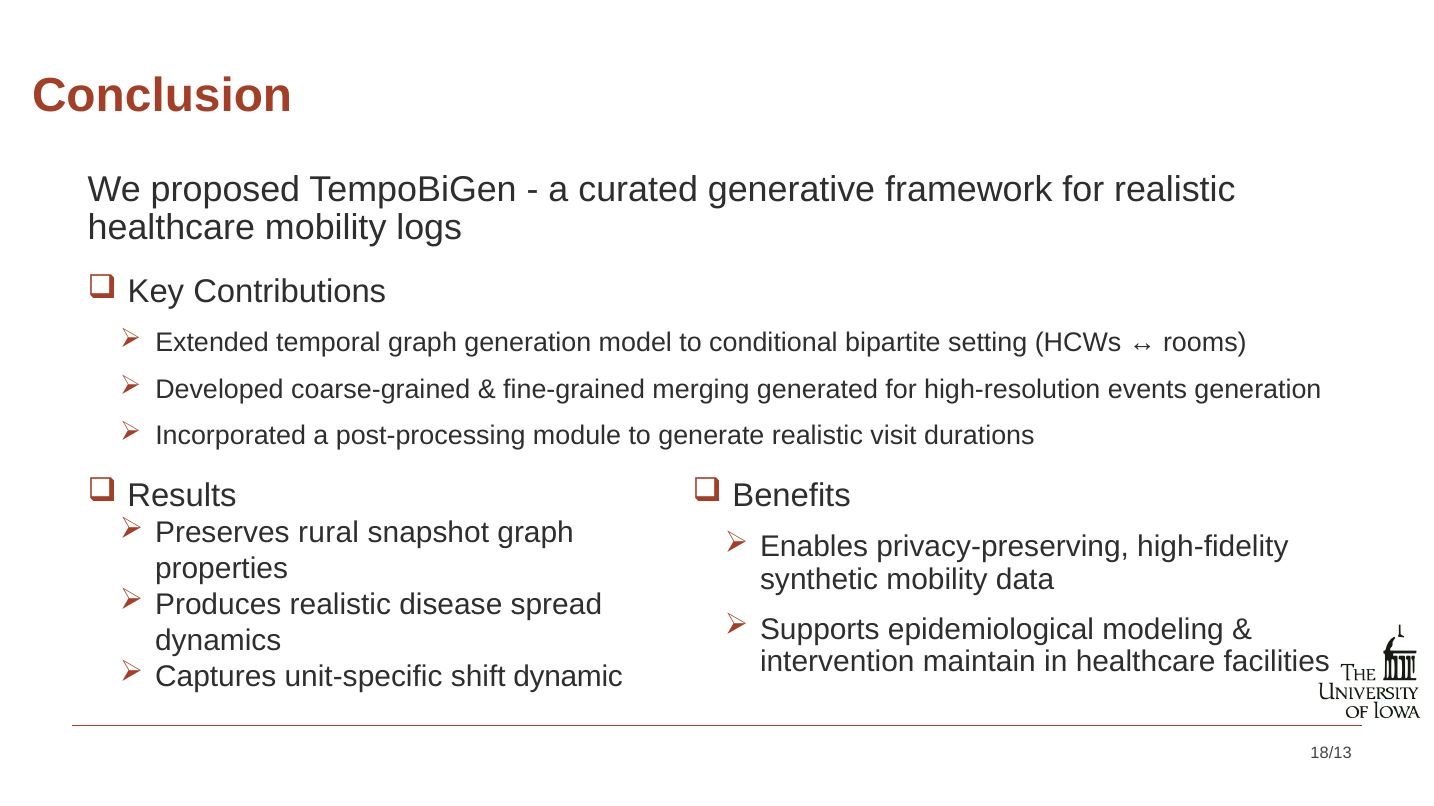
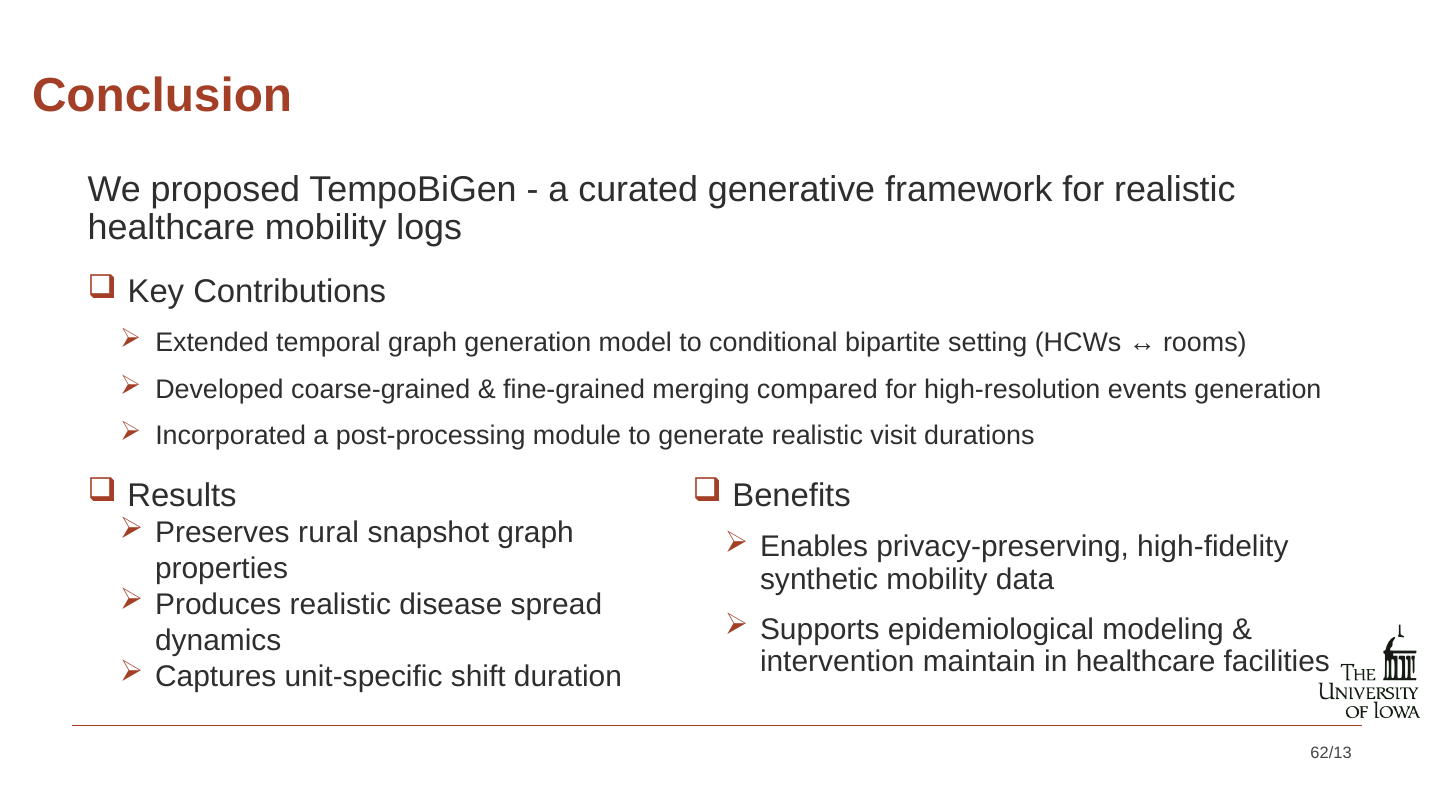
generated: generated -> compared
dynamic: dynamic -> duration
18/13: 18/13 -> 62/13
